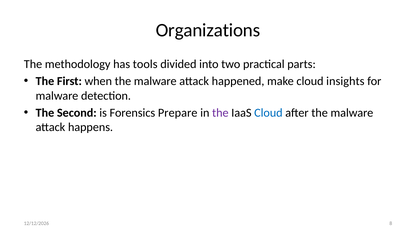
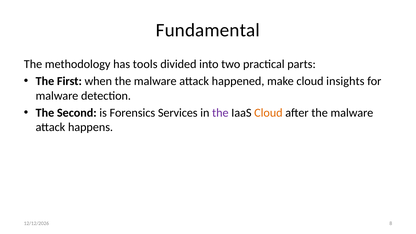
Organizations: Organizations -> Fundamental
Prepare: Prepare -> Services
Cloud at (268, 113) colour: blue -> orange
